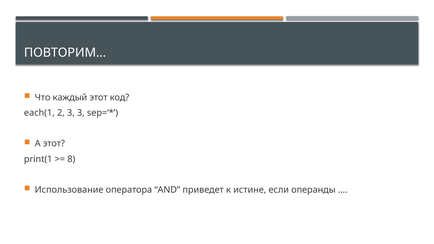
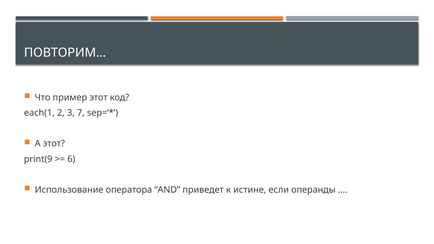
каждый: каждый -> пример
3 3: 3 -> 7
print(1: print(1 -> print(9
8: 8 -> 6
